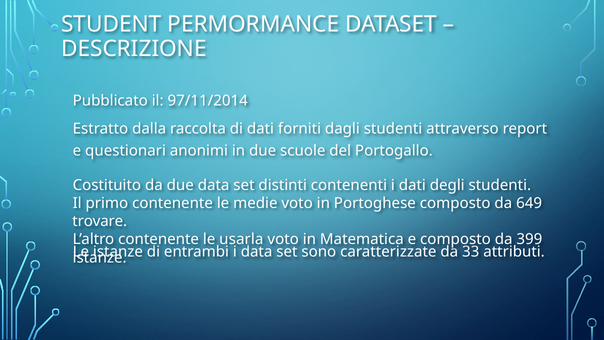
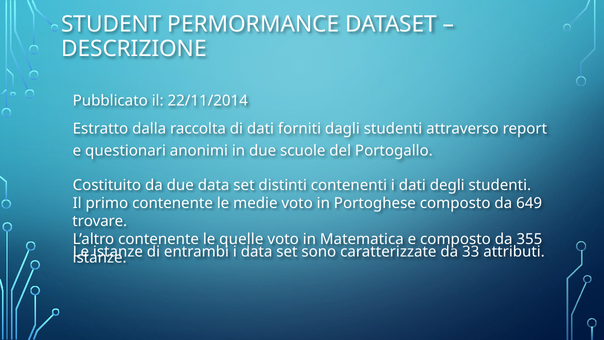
97/11/2014: 97/11/2014 -> 22/11/2014
usarla: usarla -> quelle
399: 399 -> 355
